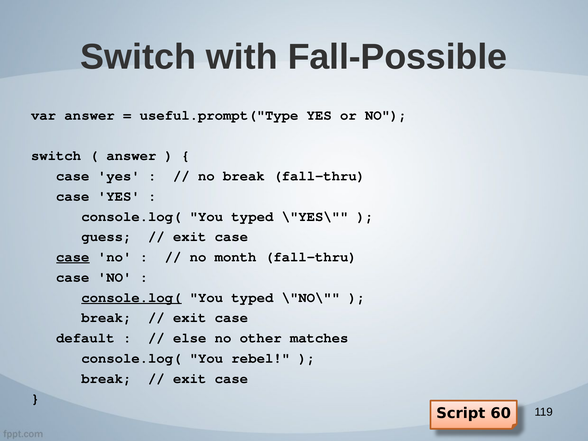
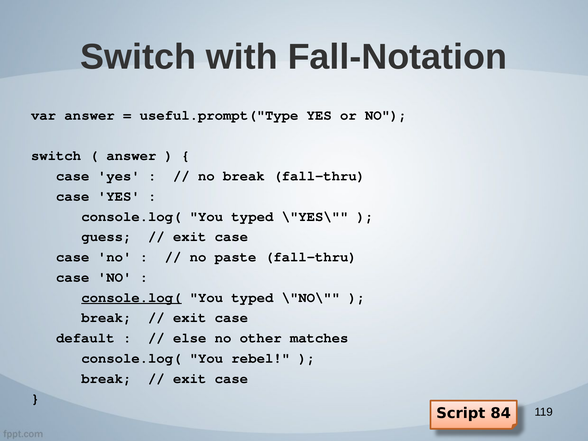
Fall-Possible: Fall-Possible -> Fall-Notation
case at (73, 257) underline: present -> none
month: month -> paste
60: 60 -> 84
